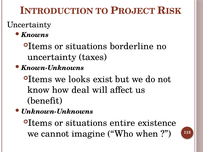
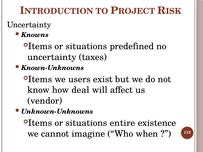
borderline: borderline -> predefined
looks: looks -> users
benefit: benefit -> vendor
